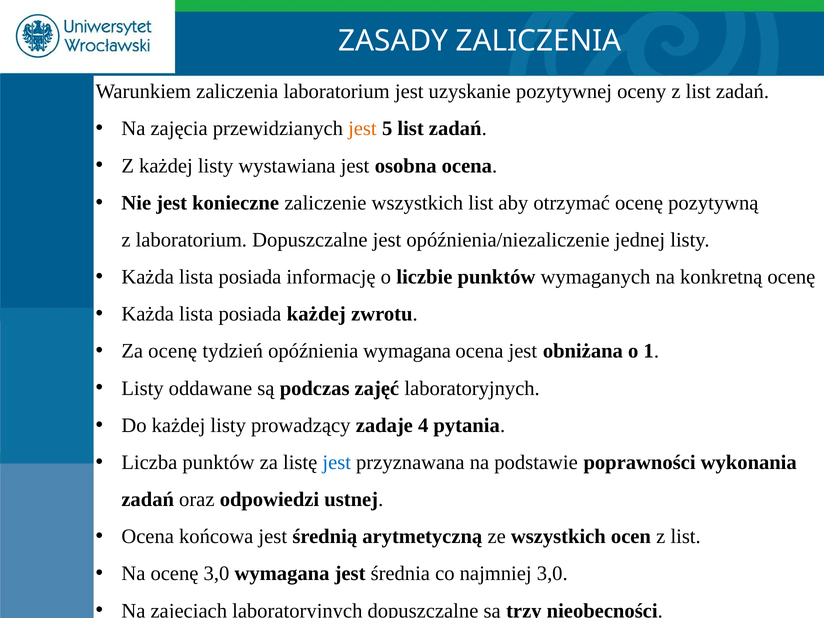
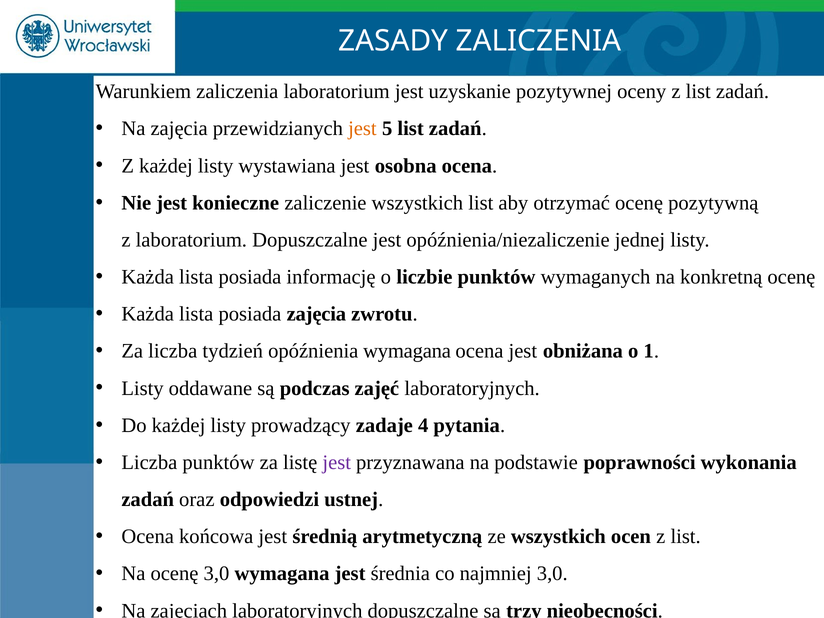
posiada każdej: każdej -> zajęcia
Za ocenę: ocenę -> liczba
jest at (337, 462) colour: blue -> purple
